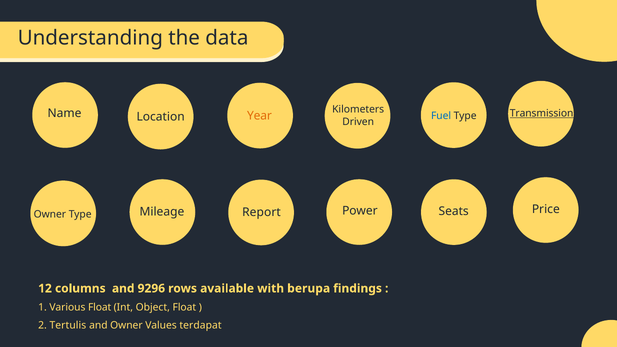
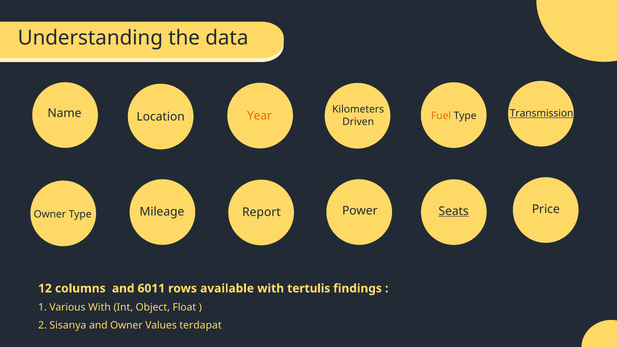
Fuel colour: blue -> orange
Seats underline: none -> present
9296: 9296 -> 6011
berupa: berupa -> tertulis
Various Float: Float -> With
Tertulis: Tertulis -> Sisanya
